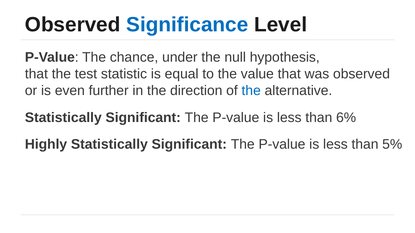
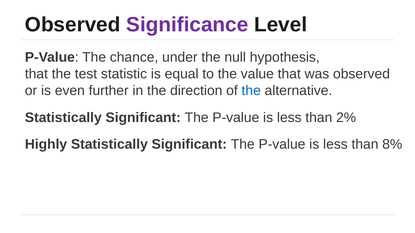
Significance colour: blue -> purple
6%: 6% -> 2%
5%: 5% -> 8%
